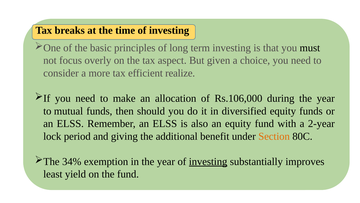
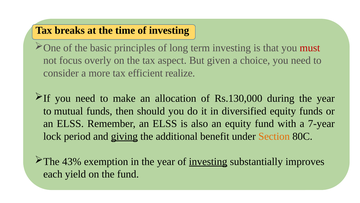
must colour: black -> red
Rs.106,000: Rs.106,000 -> Rs.130,000
2-year: 2-year -> 7-year
giving underline: none -> present
34%: 34% -> 43%
least: least -> each
